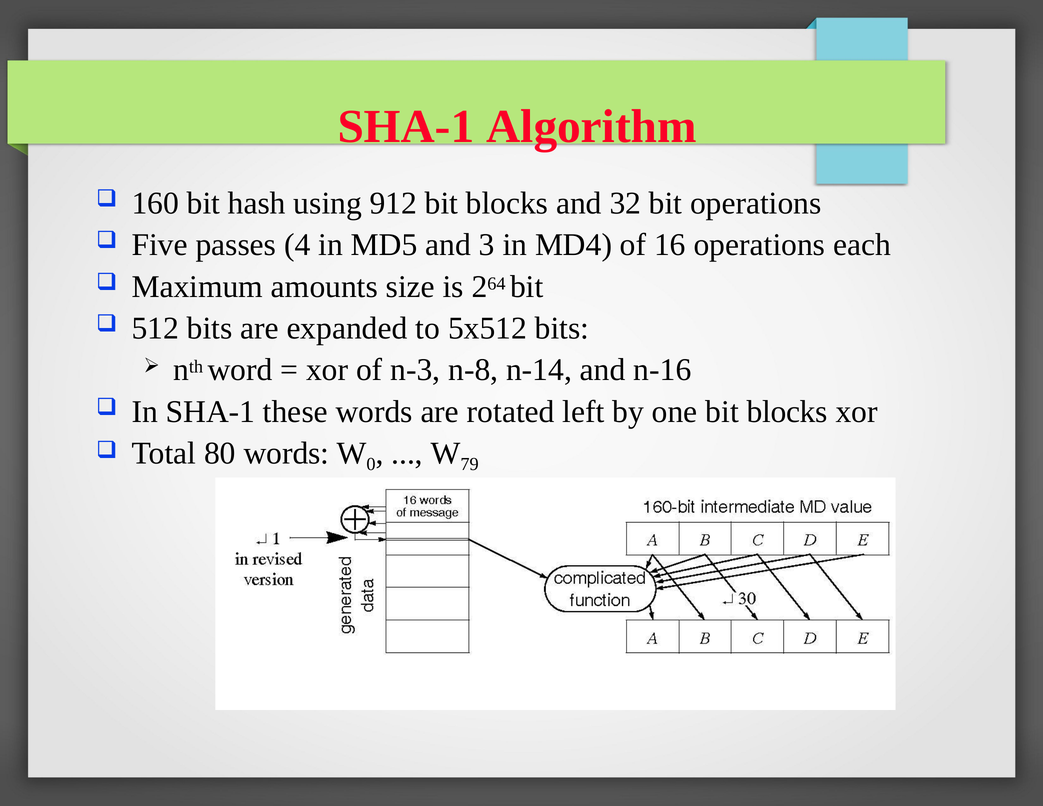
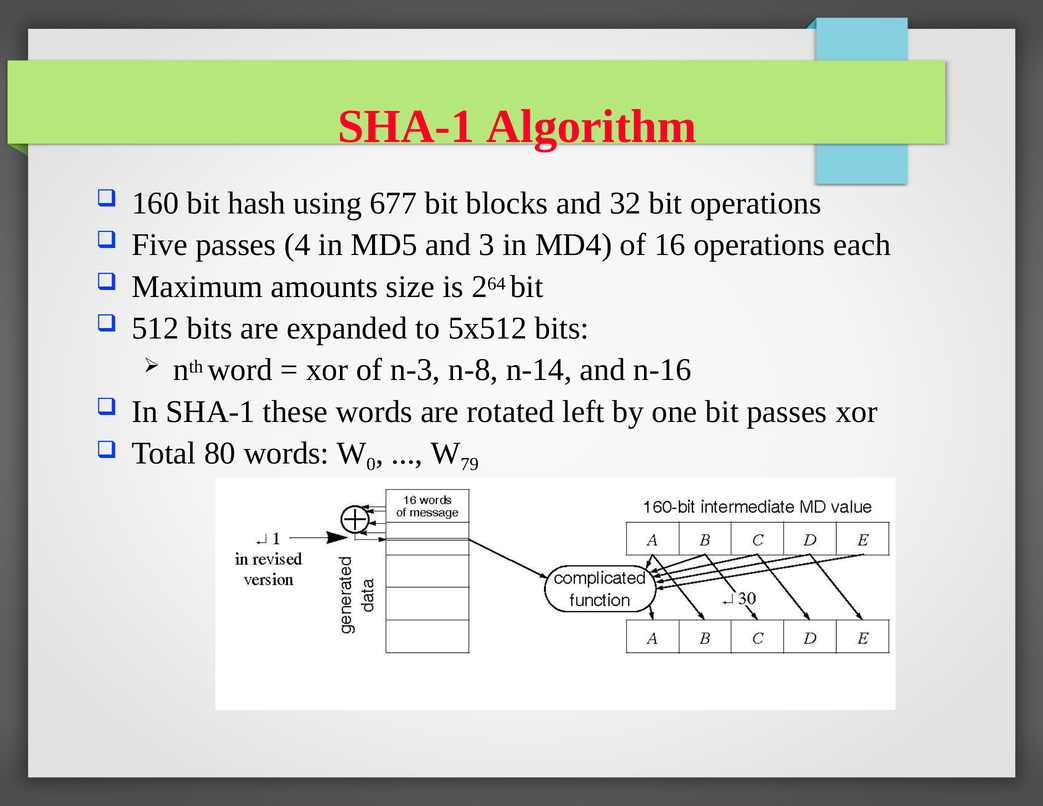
912: 912 -> 677
one bit blocks: blocks -> passes
